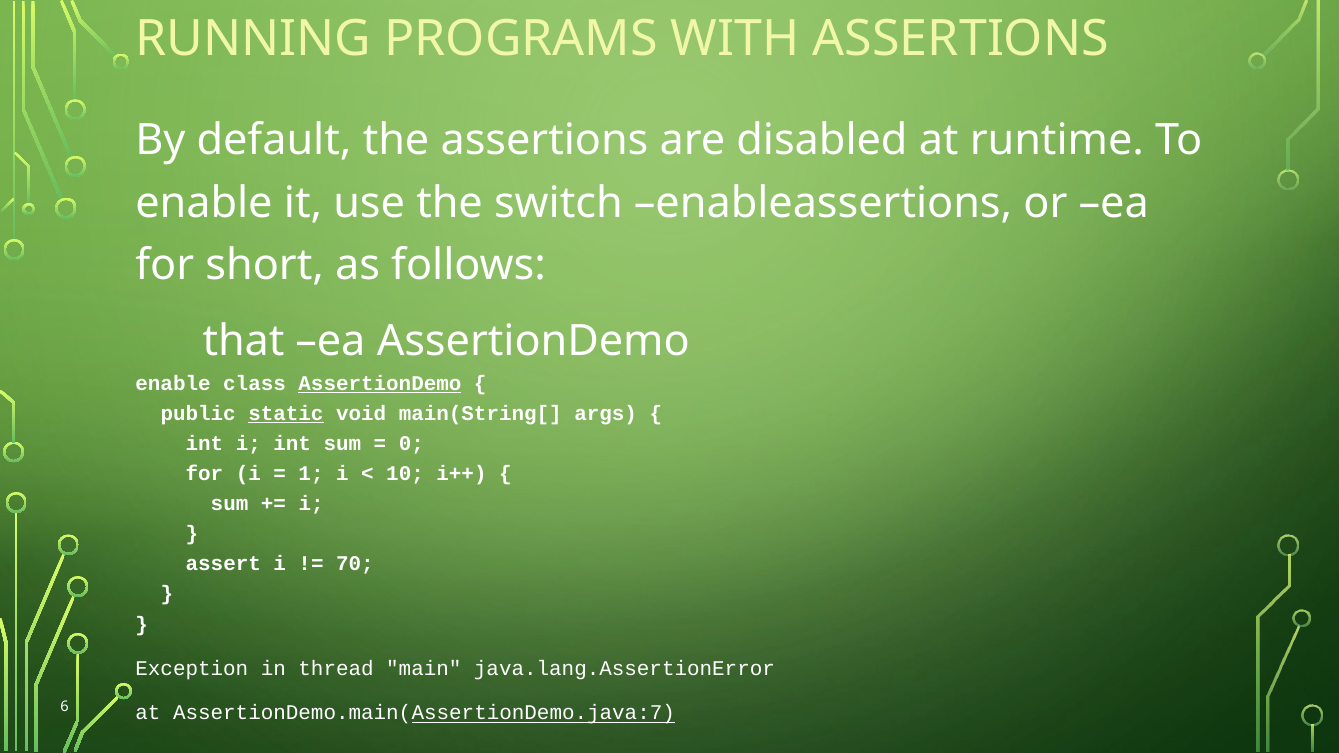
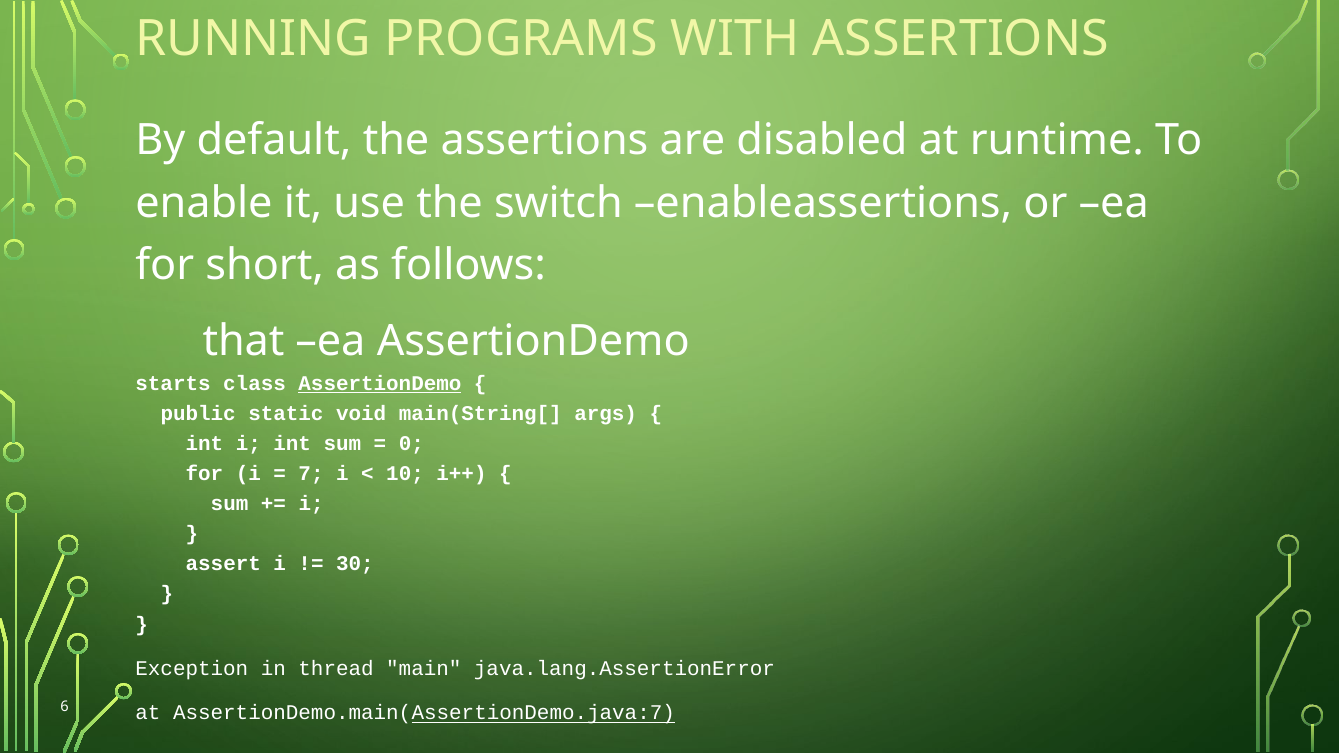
enable at (173, 383): enable -> starts
static underline: present -> none
1: 1 -> 7
70: 70 -> 30
